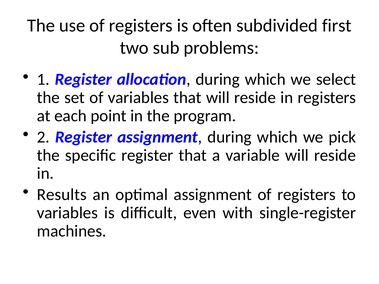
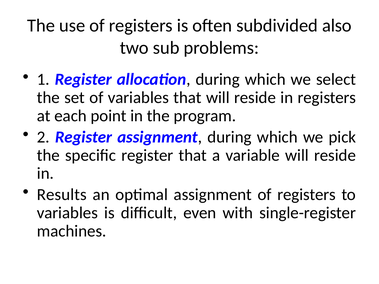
first: first -> also
